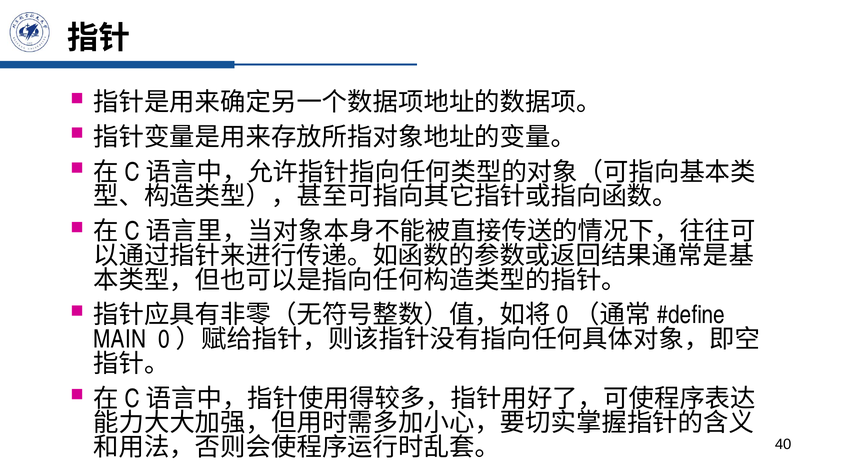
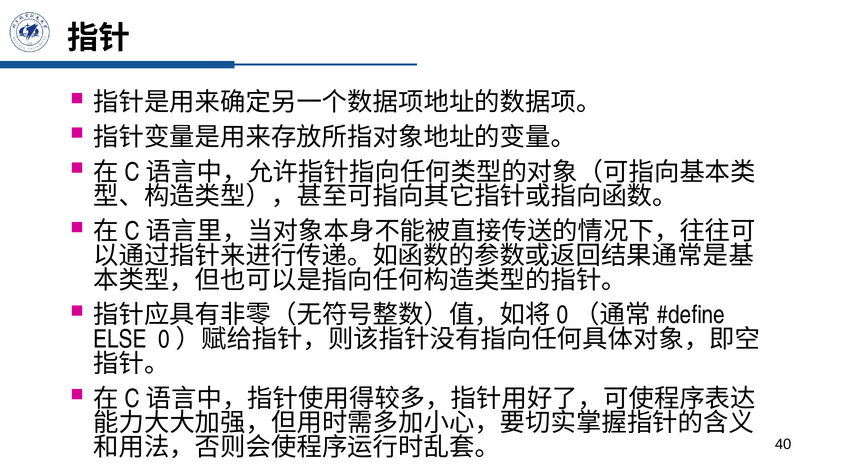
MAIN: MAIN -> ELSE
